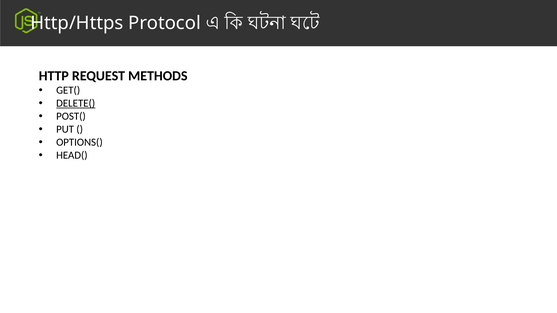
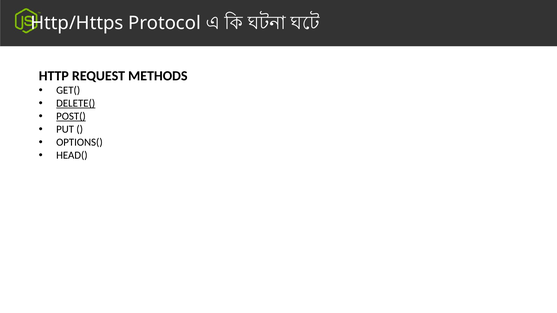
POST( underline: none -> present
